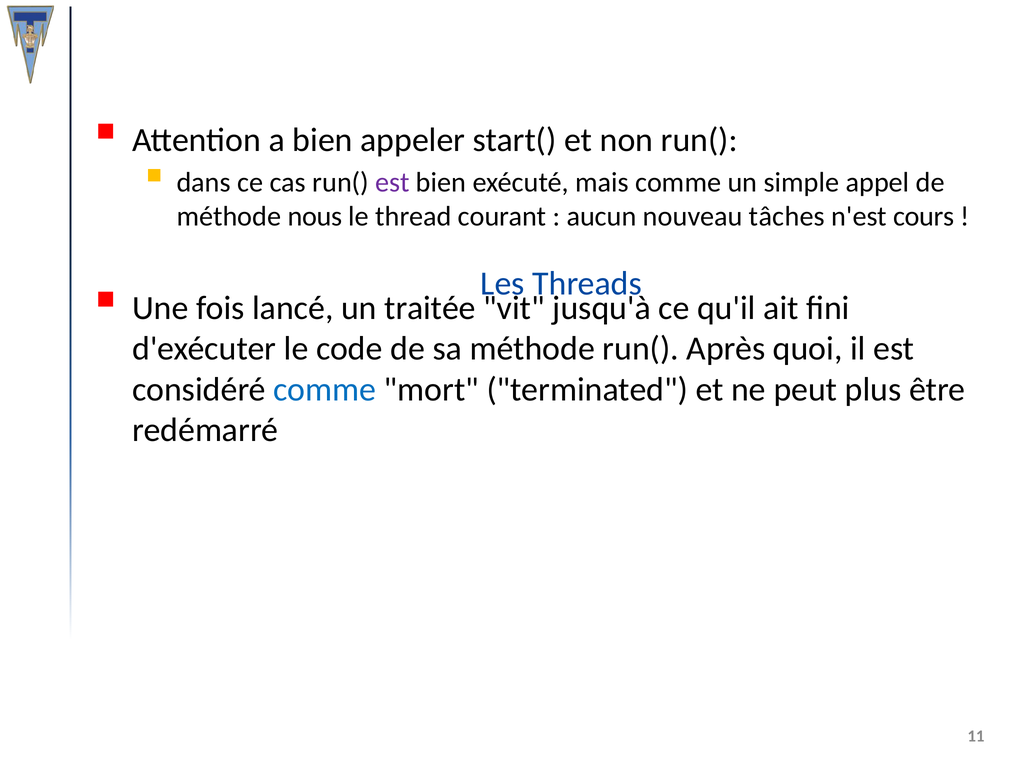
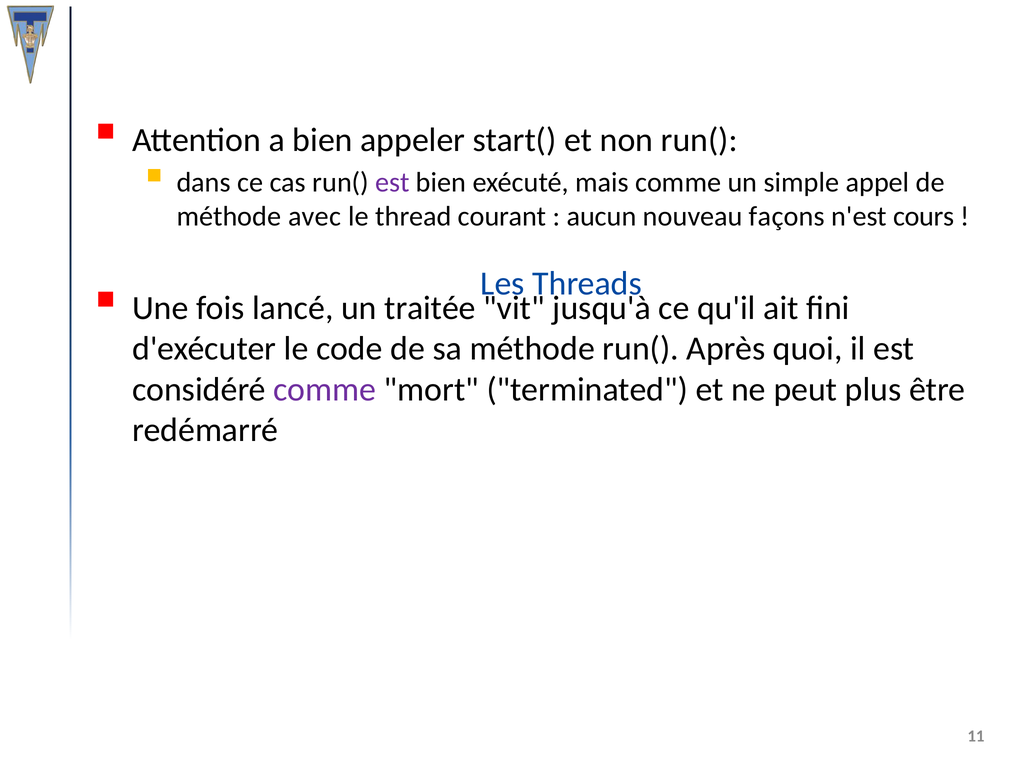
nous: nous -> avec
tâches: tâches -> façons
comme at (325, 389) colour: blue -> purple
